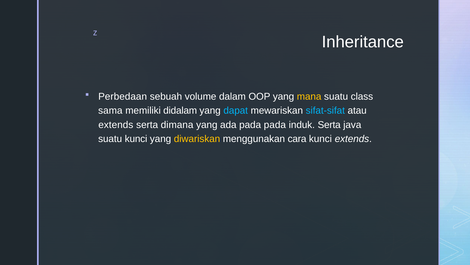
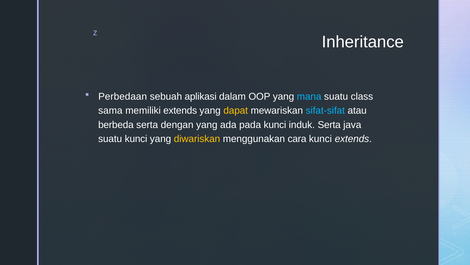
volume: volume -> aplikasi
mana colour: yellow -> light blue
memiliki didalam: didalam -> extends
dapat colour: light blue -> yellow
extends at (116, 125): extends -> berbeda
dimana: dimana -> dengan
pada pada: pada -> kunci
